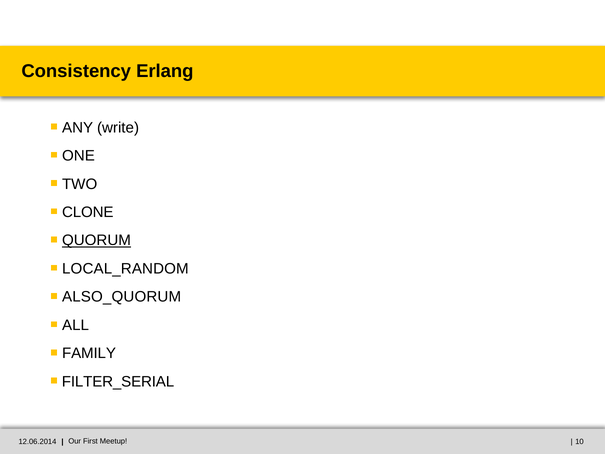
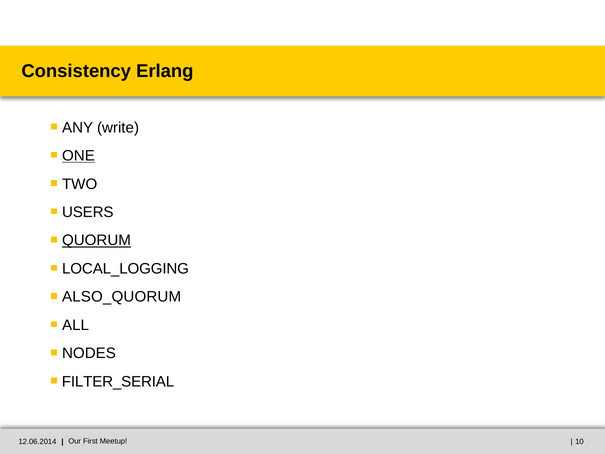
ONE underline: none -> present
CLONE: CLONE -> USERS
LOCAL_RANDOM: LOCAL_RANDOM -> LOCAL_LOGGING
FAMILY: FAMILY -> NODES
